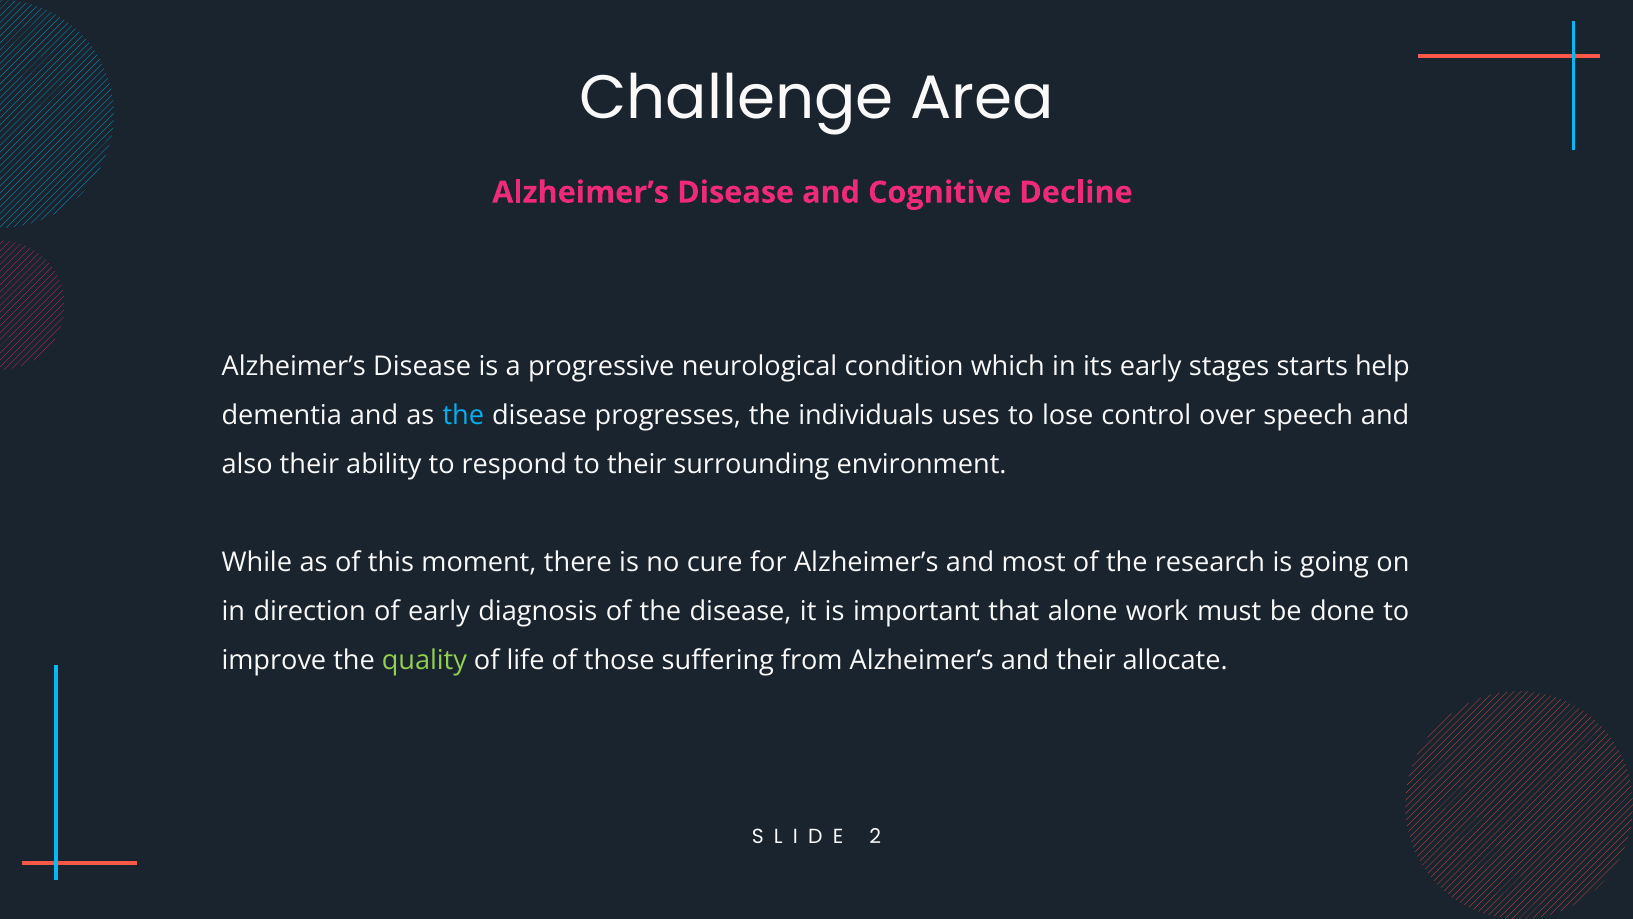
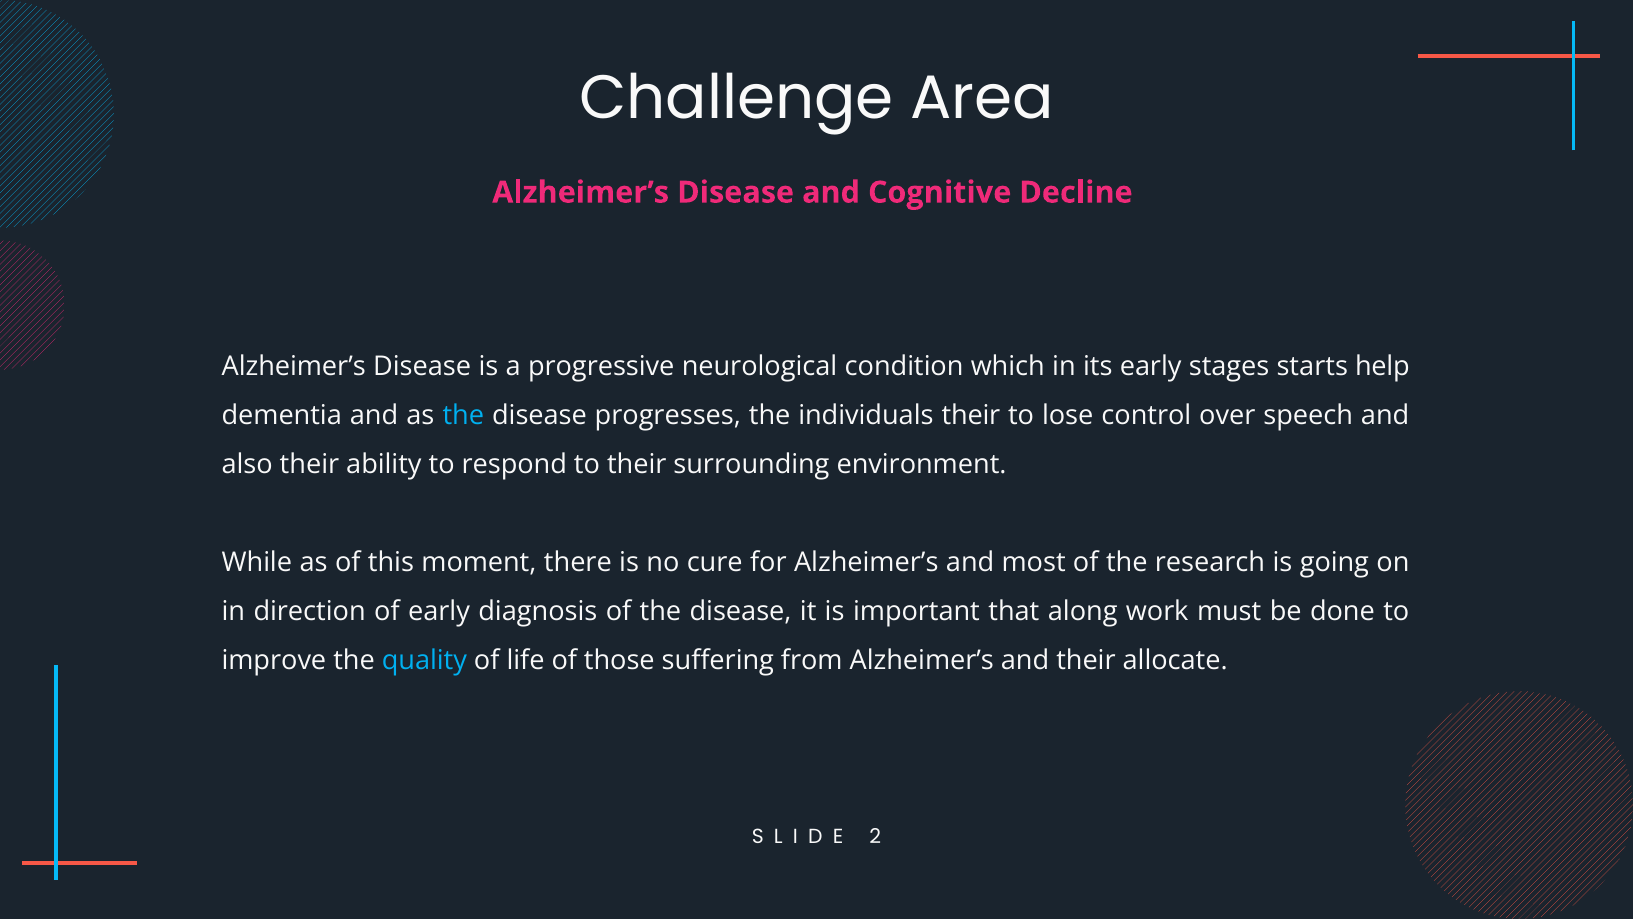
individuals uses: uses -> their
alone: alone -> along
quality colour: light green -> light blue
